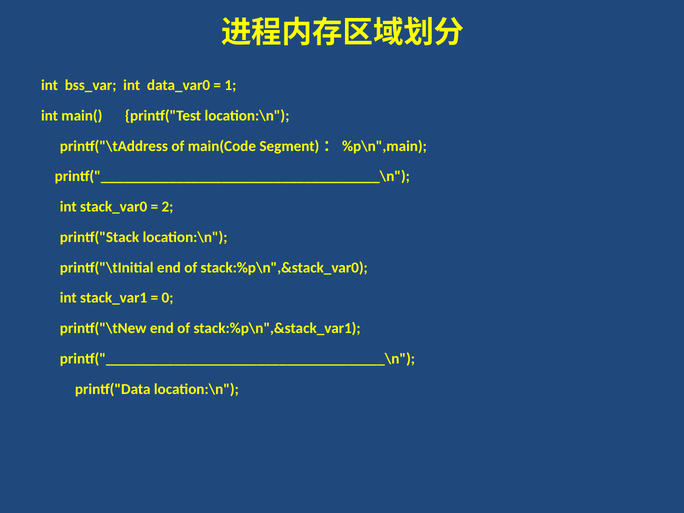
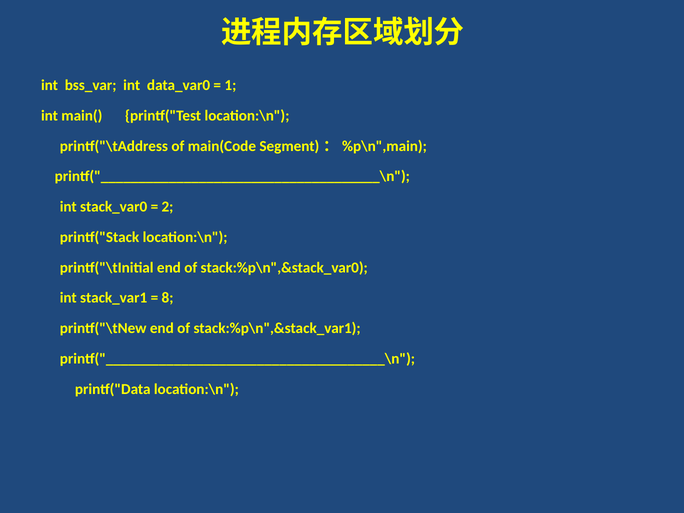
0: 0 -> 8
